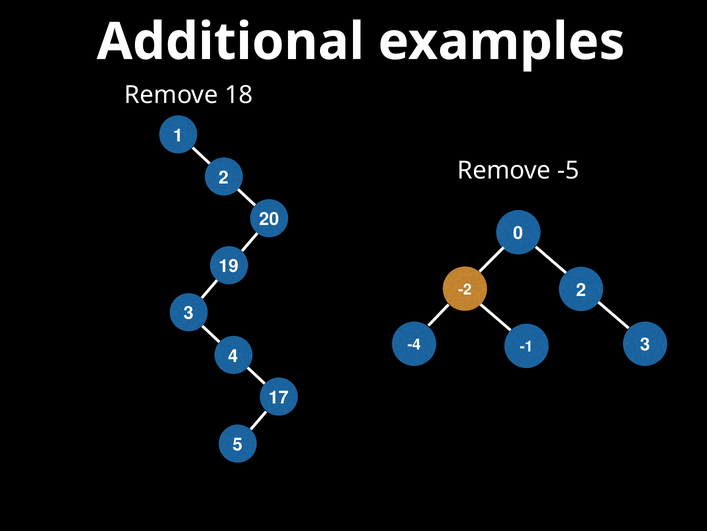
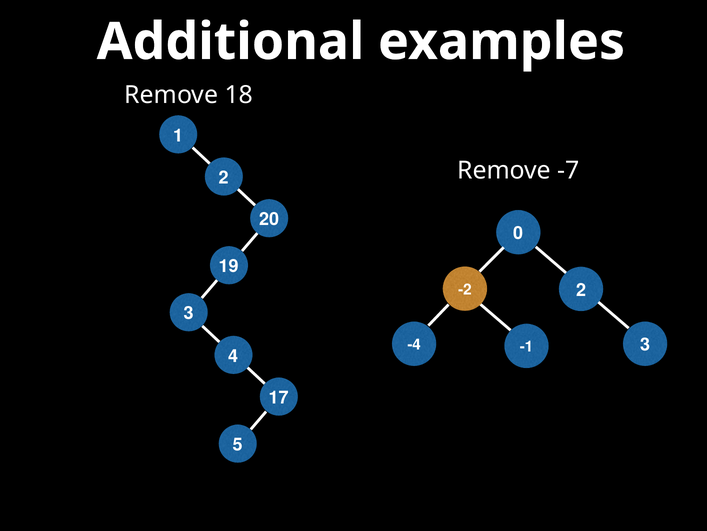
-5: -5 -> -7
